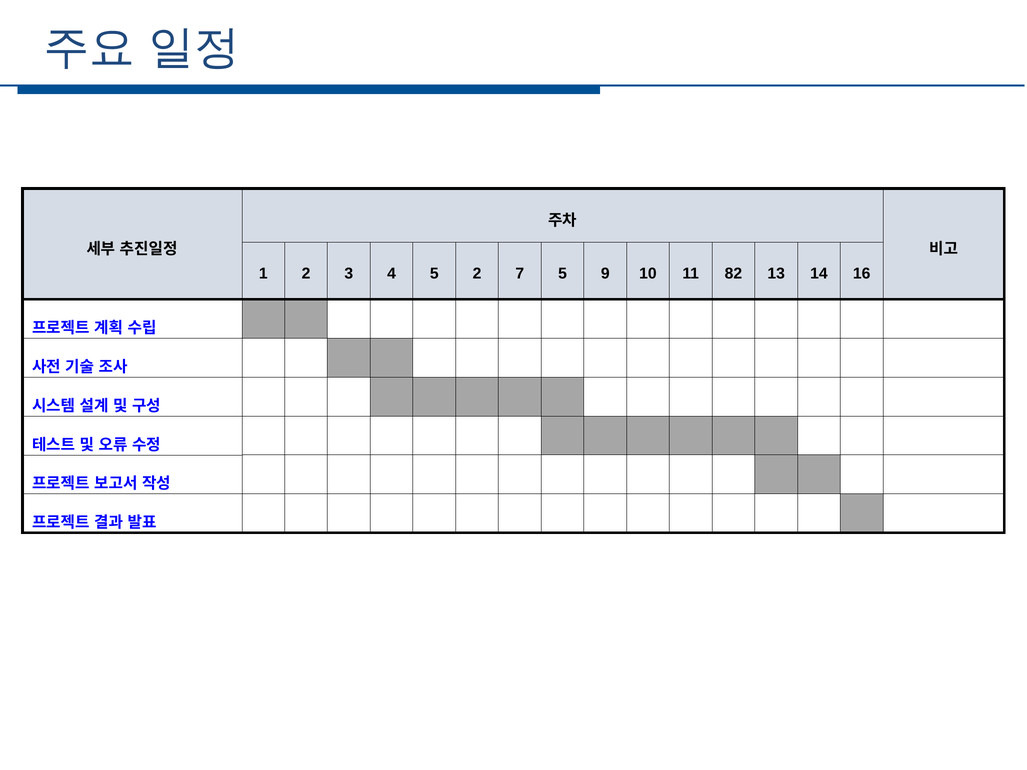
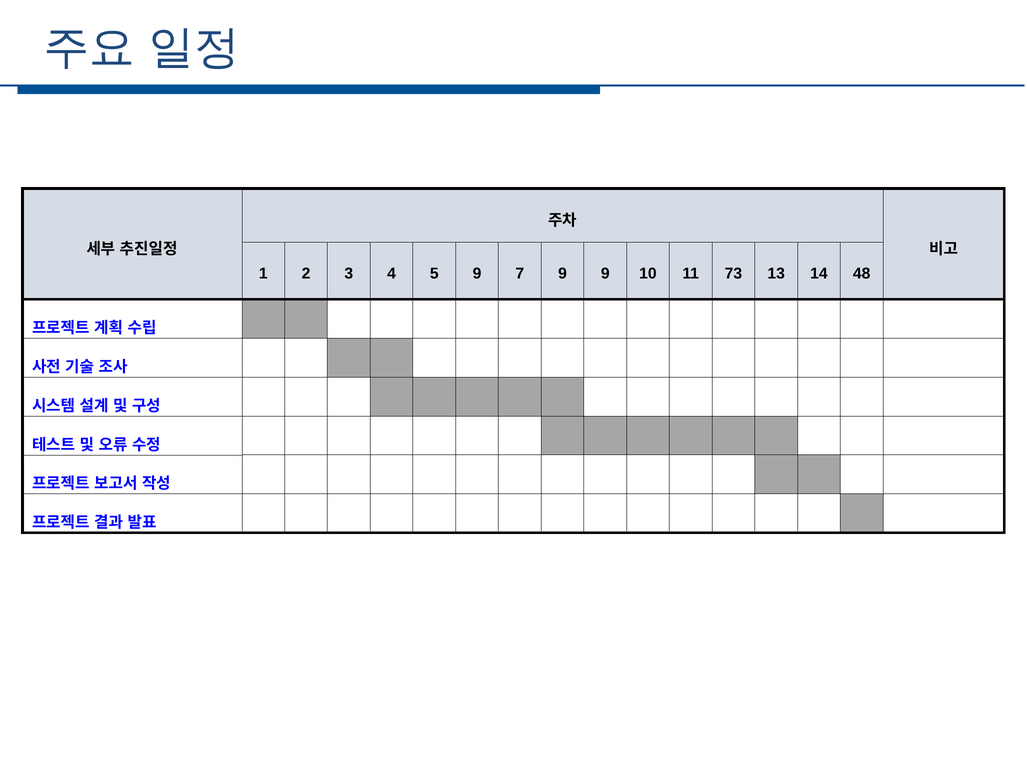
5 2: 2 -> 9
7 5: 5 -> 9
82: 82 -> 73
16: 16 -> 48
